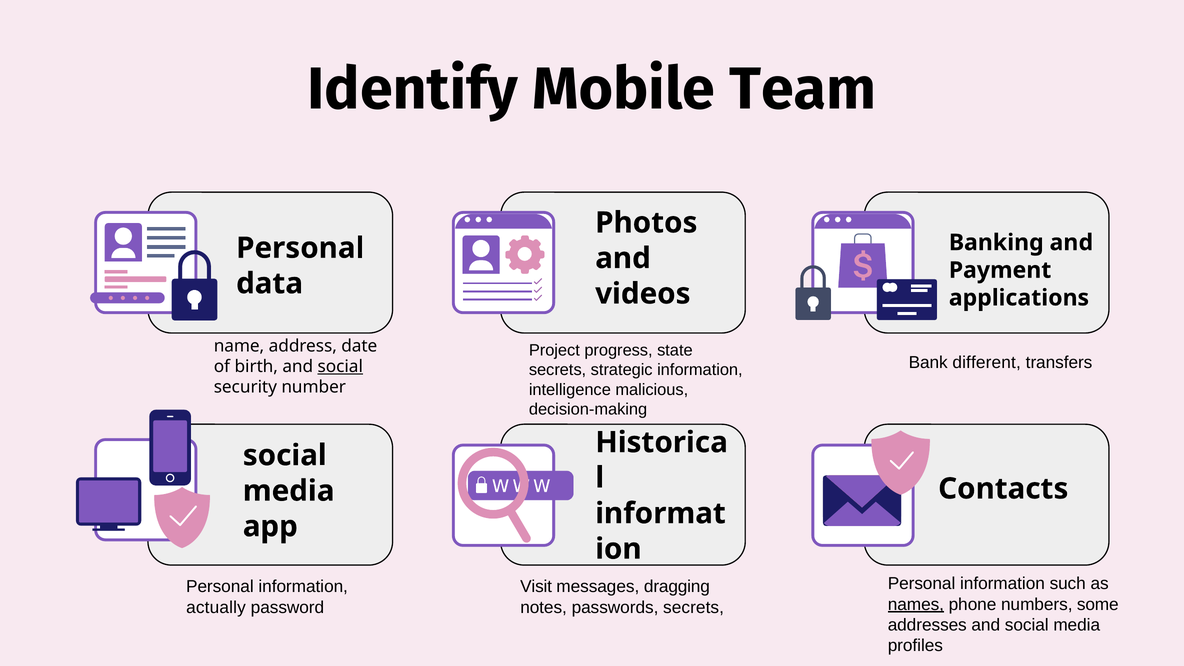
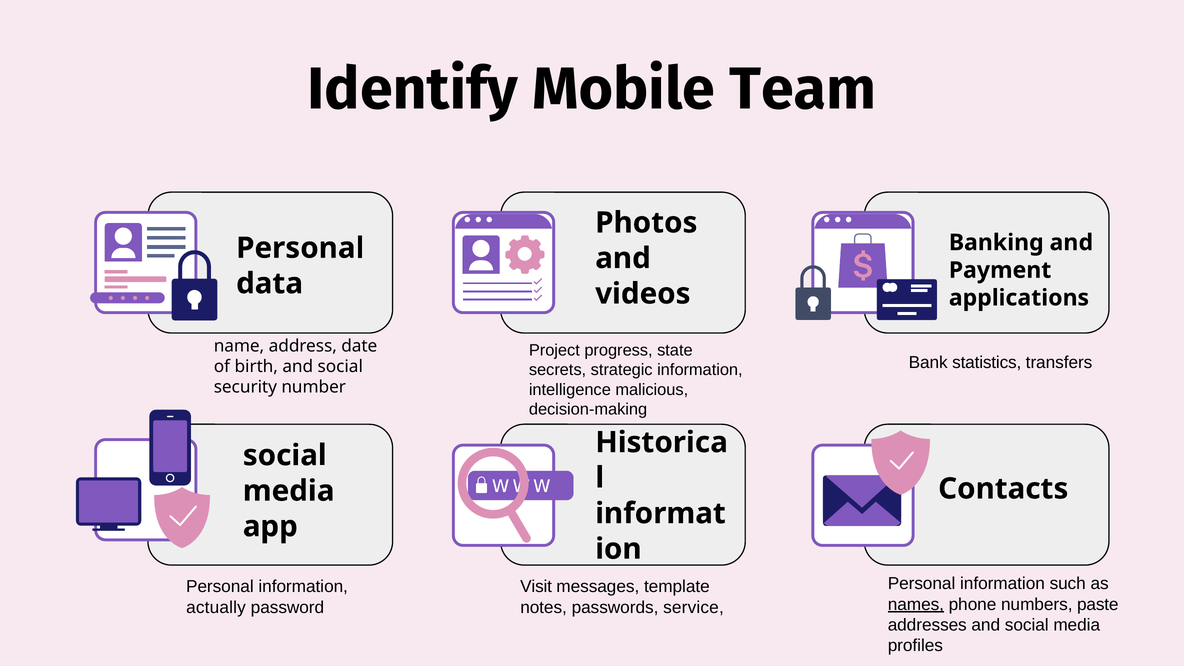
different: different -> statistics
social at (340, 367) underline: present -> none
dragging: dragging -> template
some: some -> paste
passwords secrets: secrets -> service
